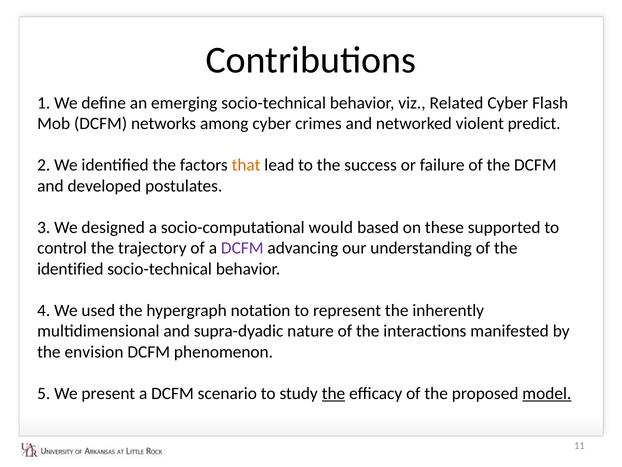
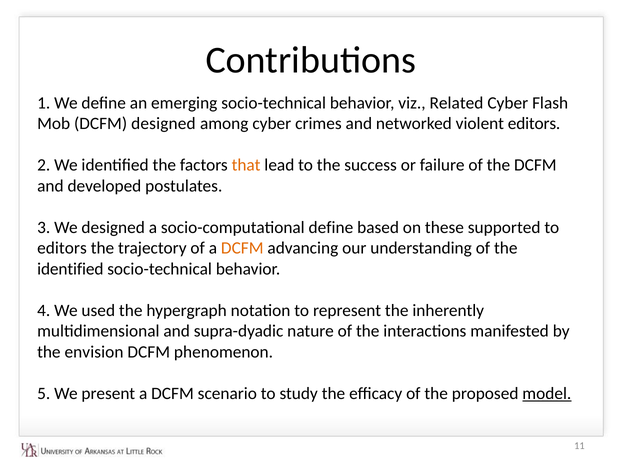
DCFM networks: networks -> designed
violent predict: predict -> editors
socio-computational would: would -> define
control at (62, 248): control -> editors
DCFM at (242, 248) colour: purple -> orange
the at (333, 393) underline: present -> none
